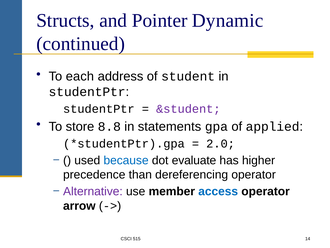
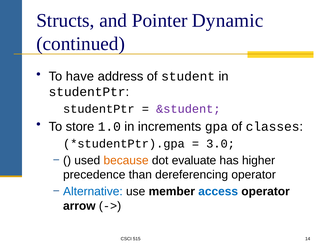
each: each -> have
8.8: 8.8 -> 1.0
statements: statements -> increments
applied: applied -> classes
2.0: 2.0 -> 3.0
because colour: blue -> orange
Alternative colour: purple -> blue
